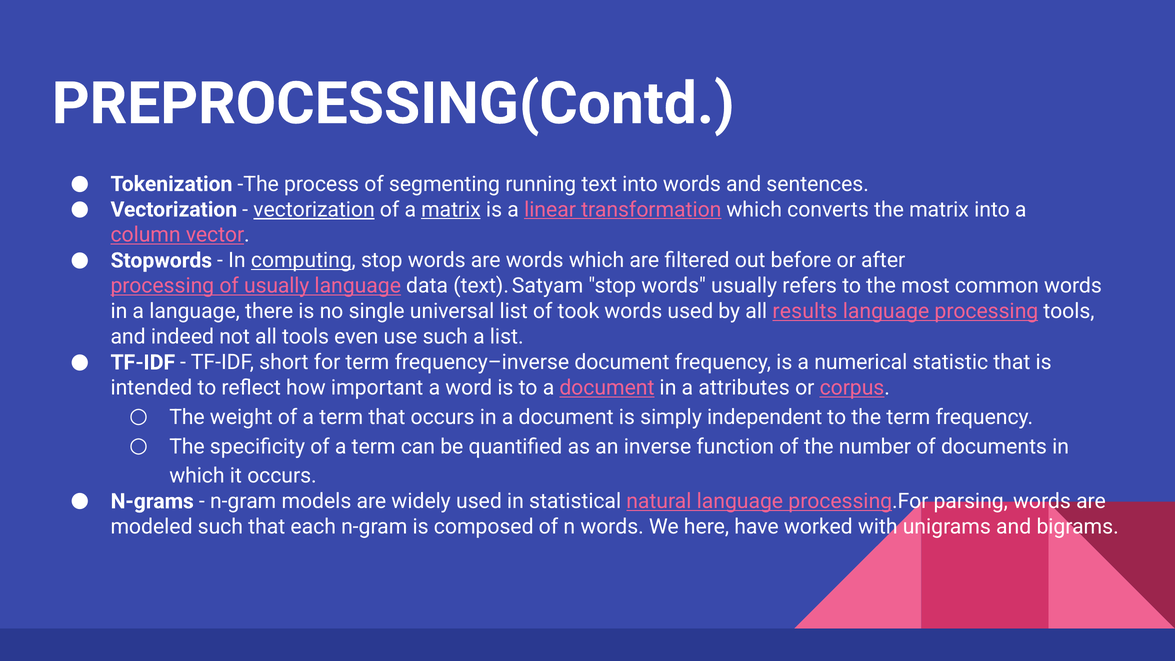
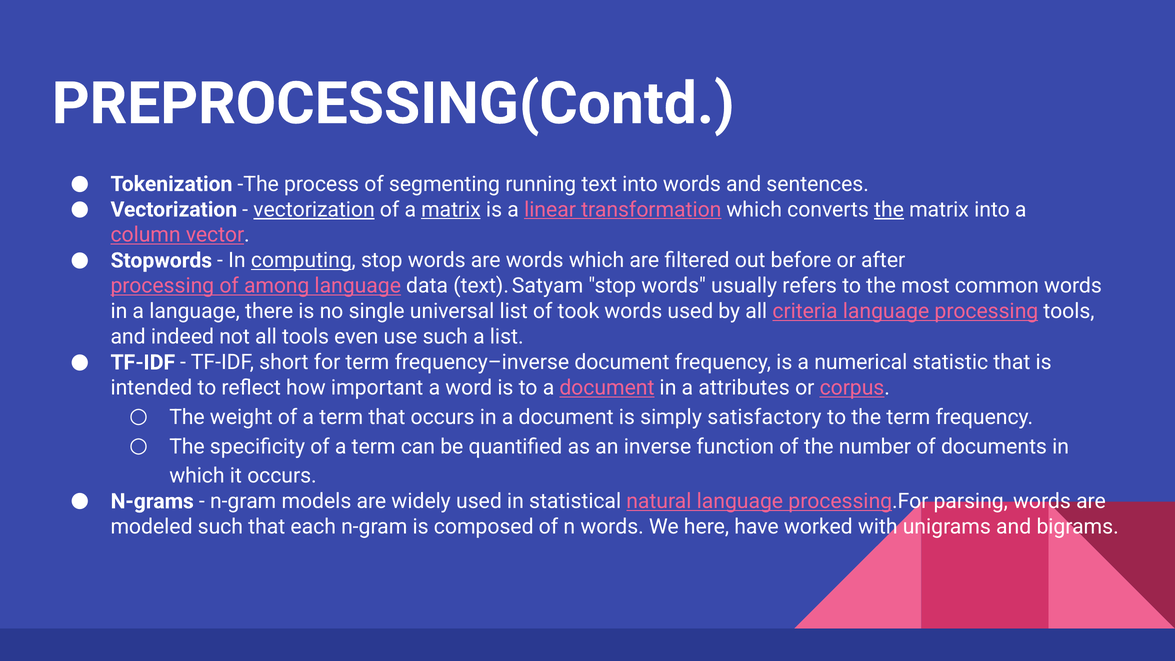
the at (889, 209) underline: none -> present
of usually: usually -> among
results: results -> criteria
independent: independent -> satisfactory
